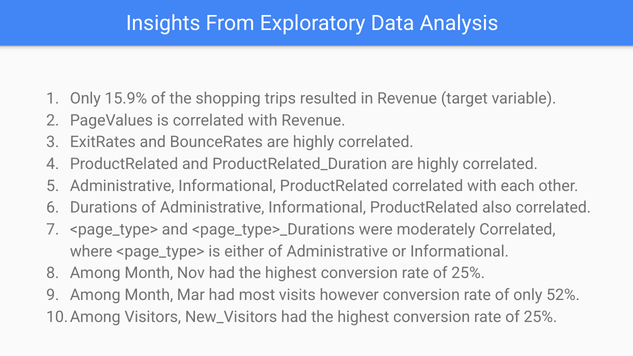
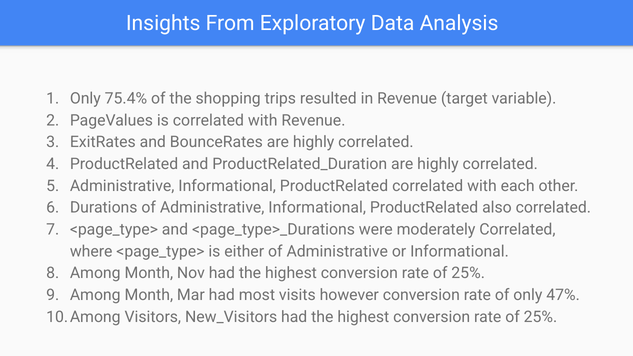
15.9%: 15.9% -> 75.4%
52%: 52% -> 47%
